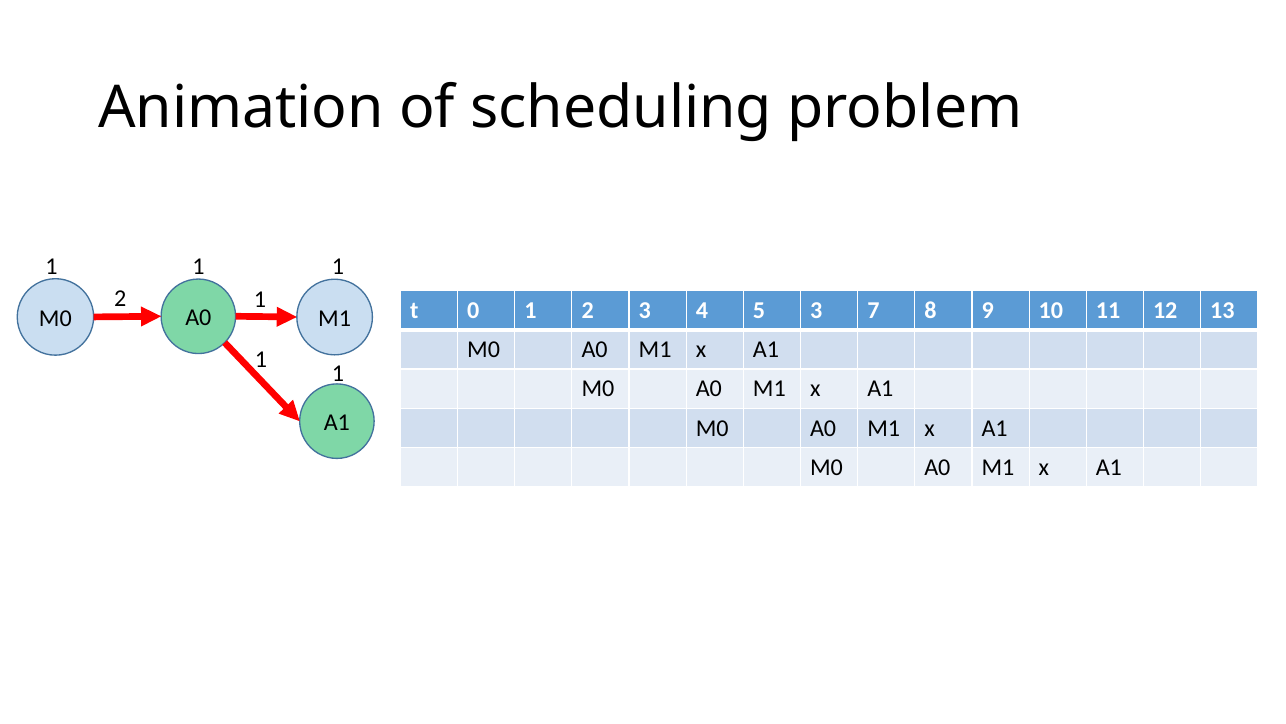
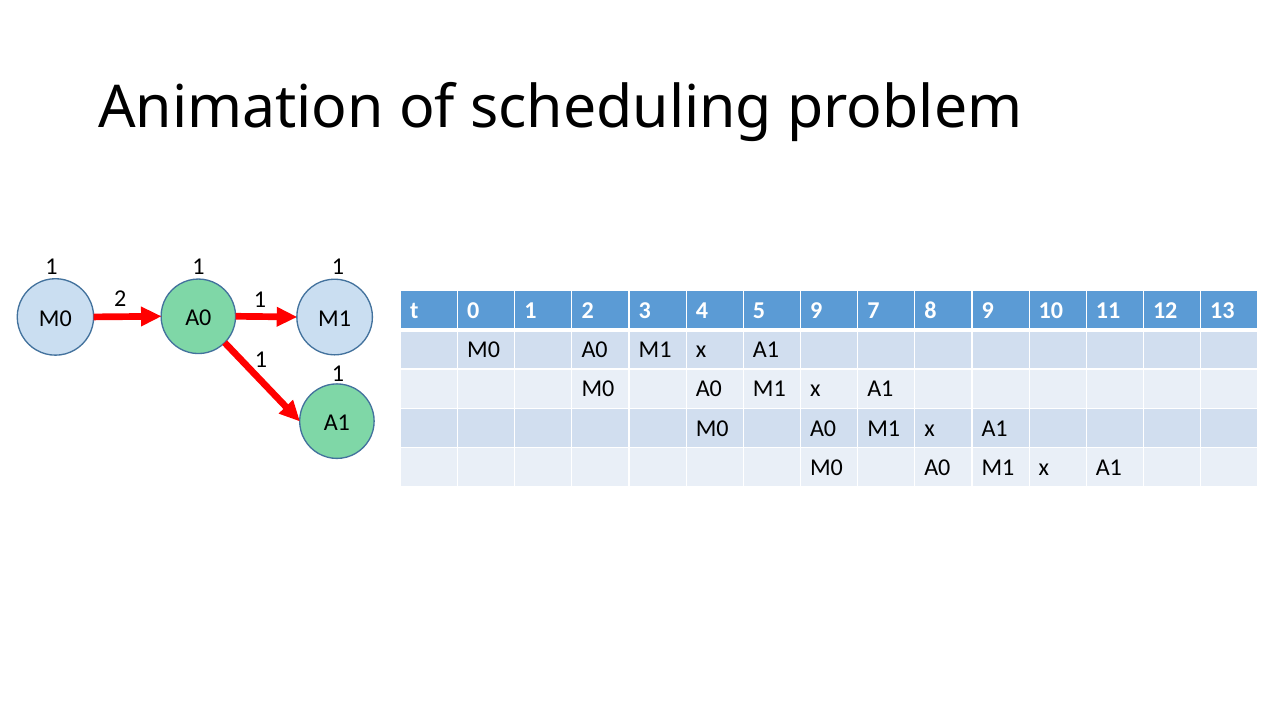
5 3: 3 -> 9
